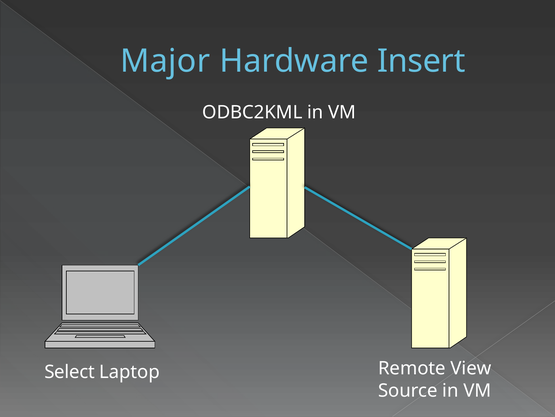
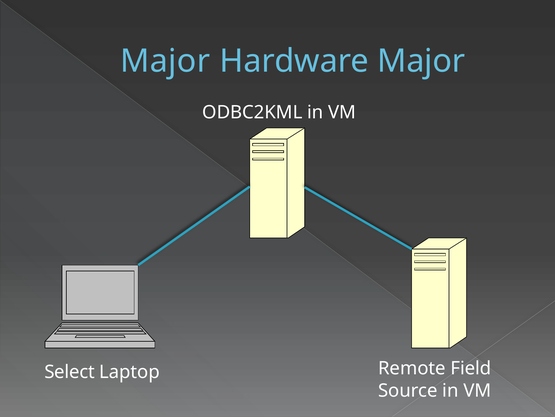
Hardware Insert: Insert -> Major
View: View -> Field
